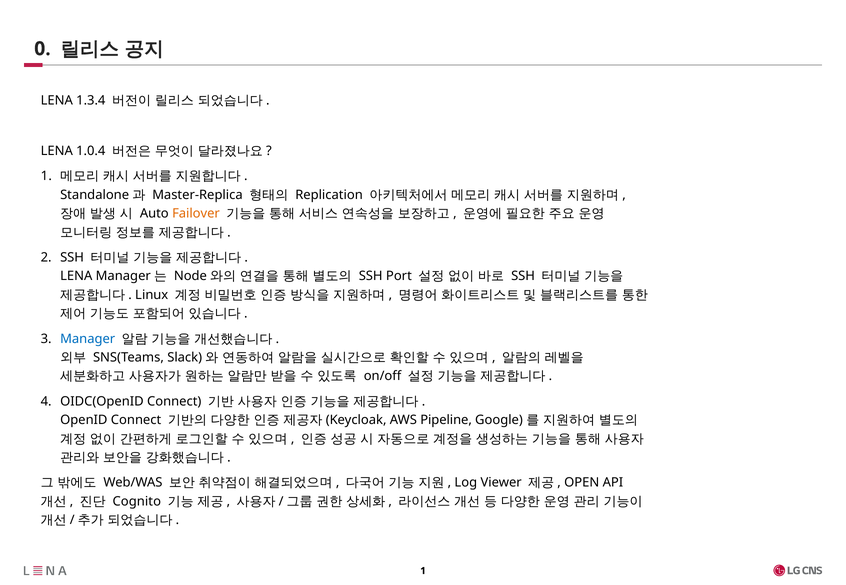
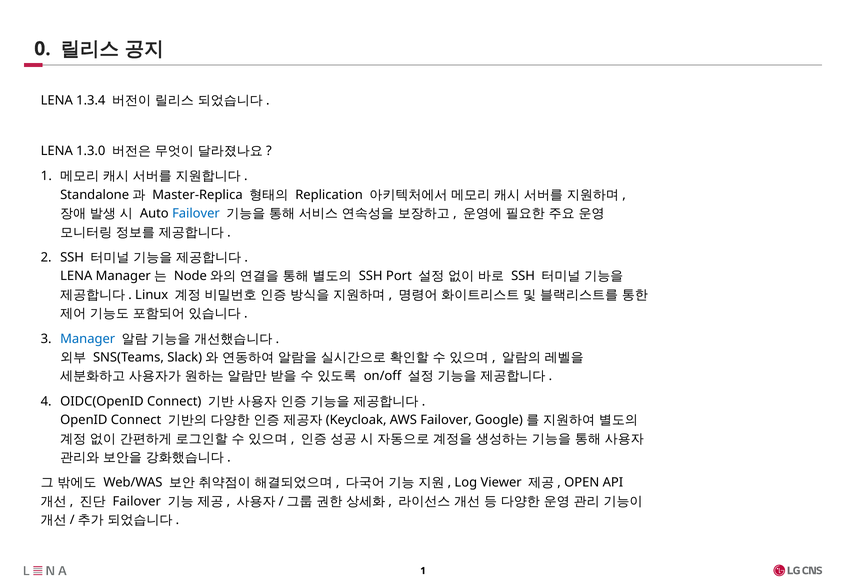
1.0.4: 1.0.4 -> 1.3.0
Failover at (196, 214) colour: orange -> blue
AWS Pipeline: Pipeline -> Failover
Cognito at (137, 502): Cognito -> Failover
